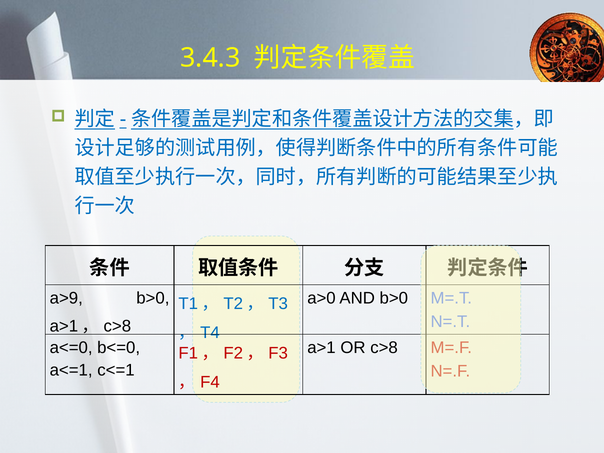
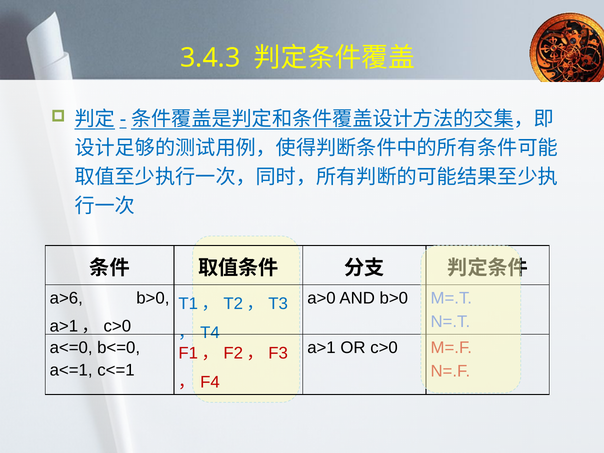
a>9: a>9 -> a>6
c>8 at (117, 326): c>8 -> c>0
OR c>8: c>8 -> c>0
